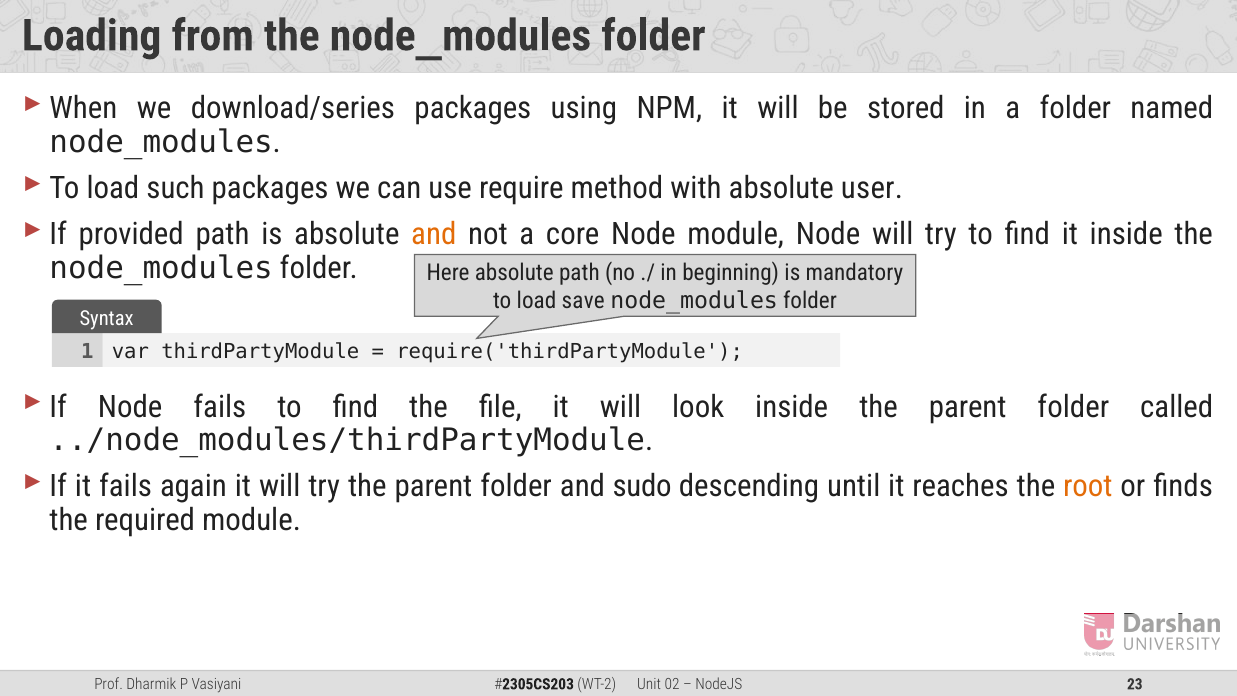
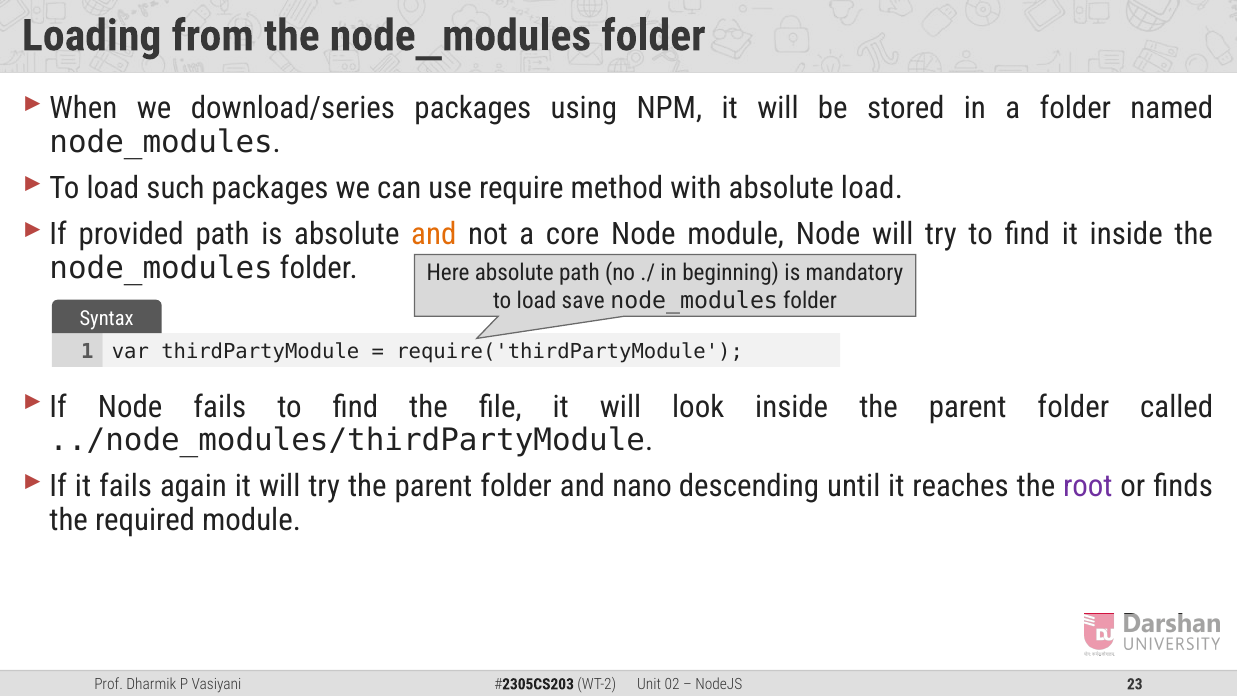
absolute user: user -> load
sudo: sudo -> nano
root colour: orange -> purple
